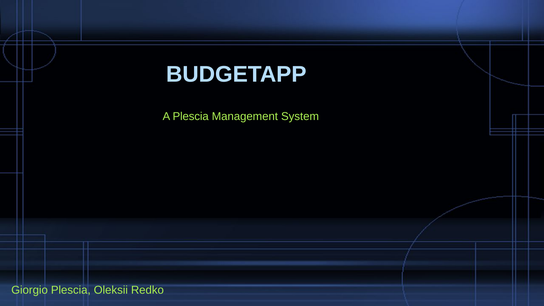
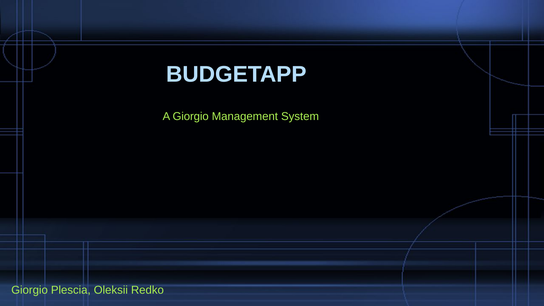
A Plescia: Plescia -> Giorgio
